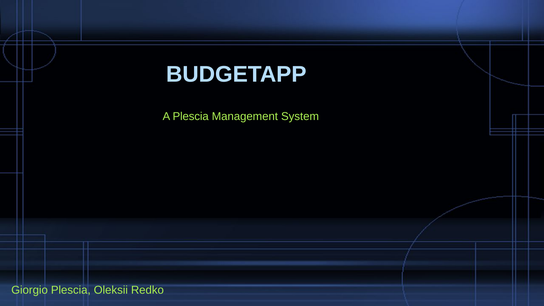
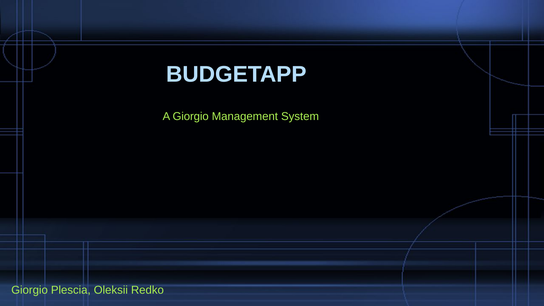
A Plescia: Plescia -> Giorgio
